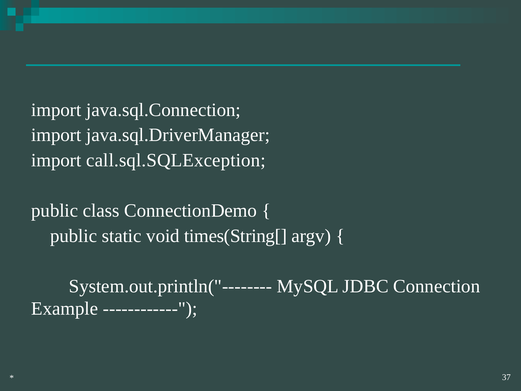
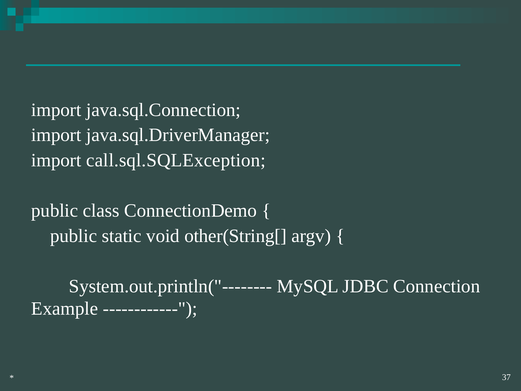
times(String[: times(String[ -> other(String[
